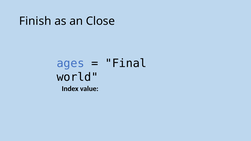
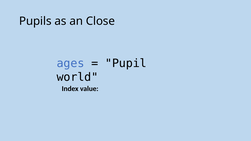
Finish: Finish -> Pupils
Final: Final -> Pupil
